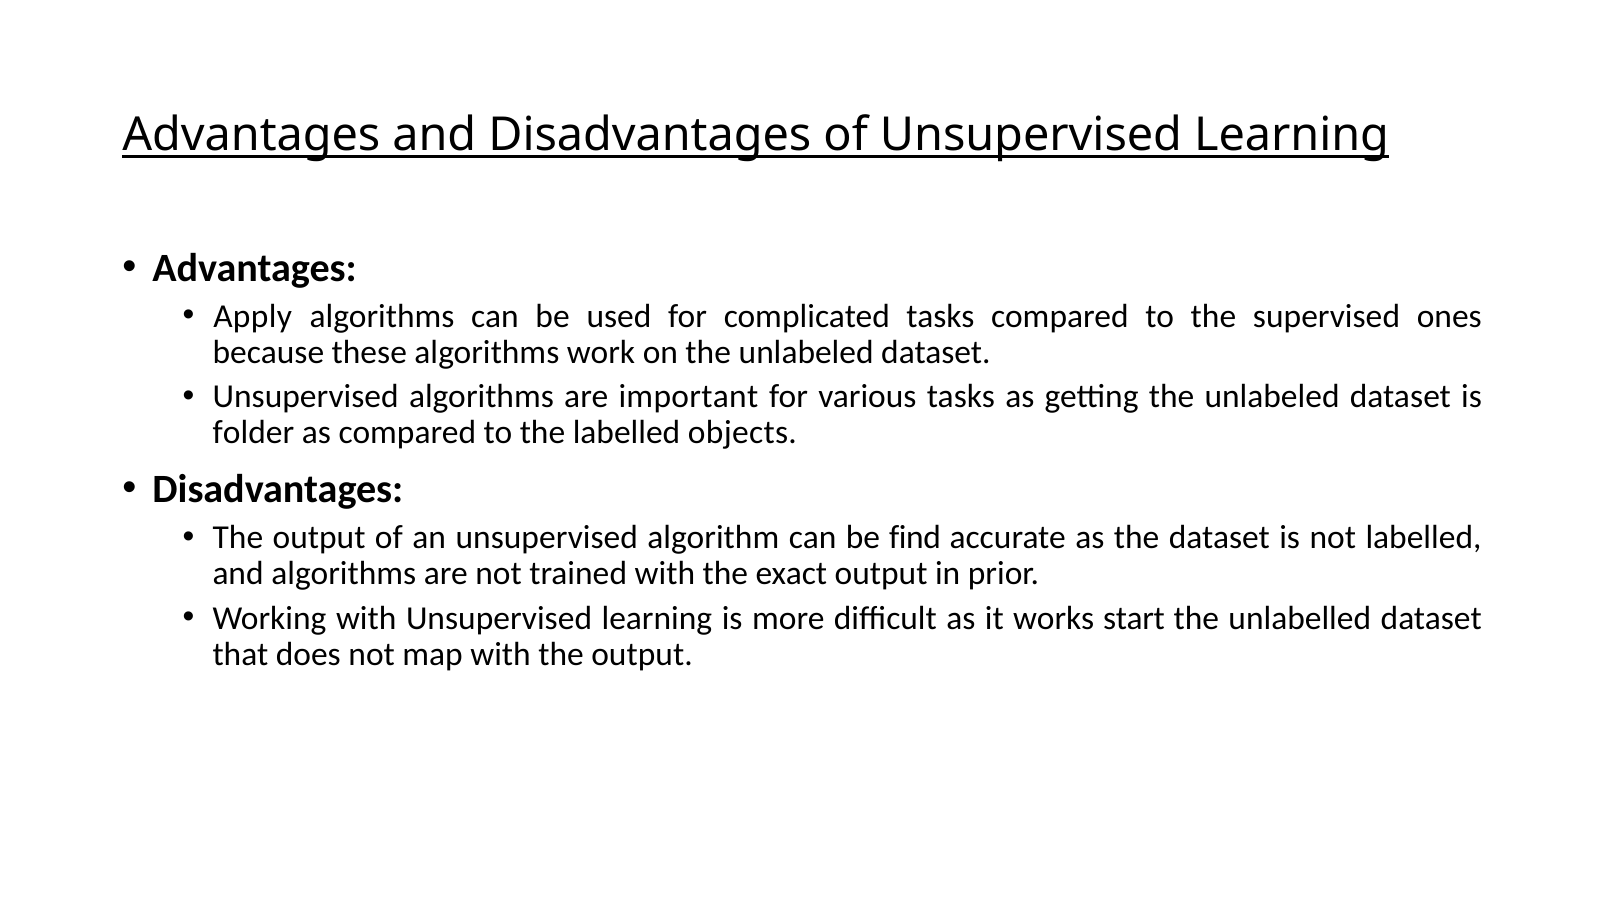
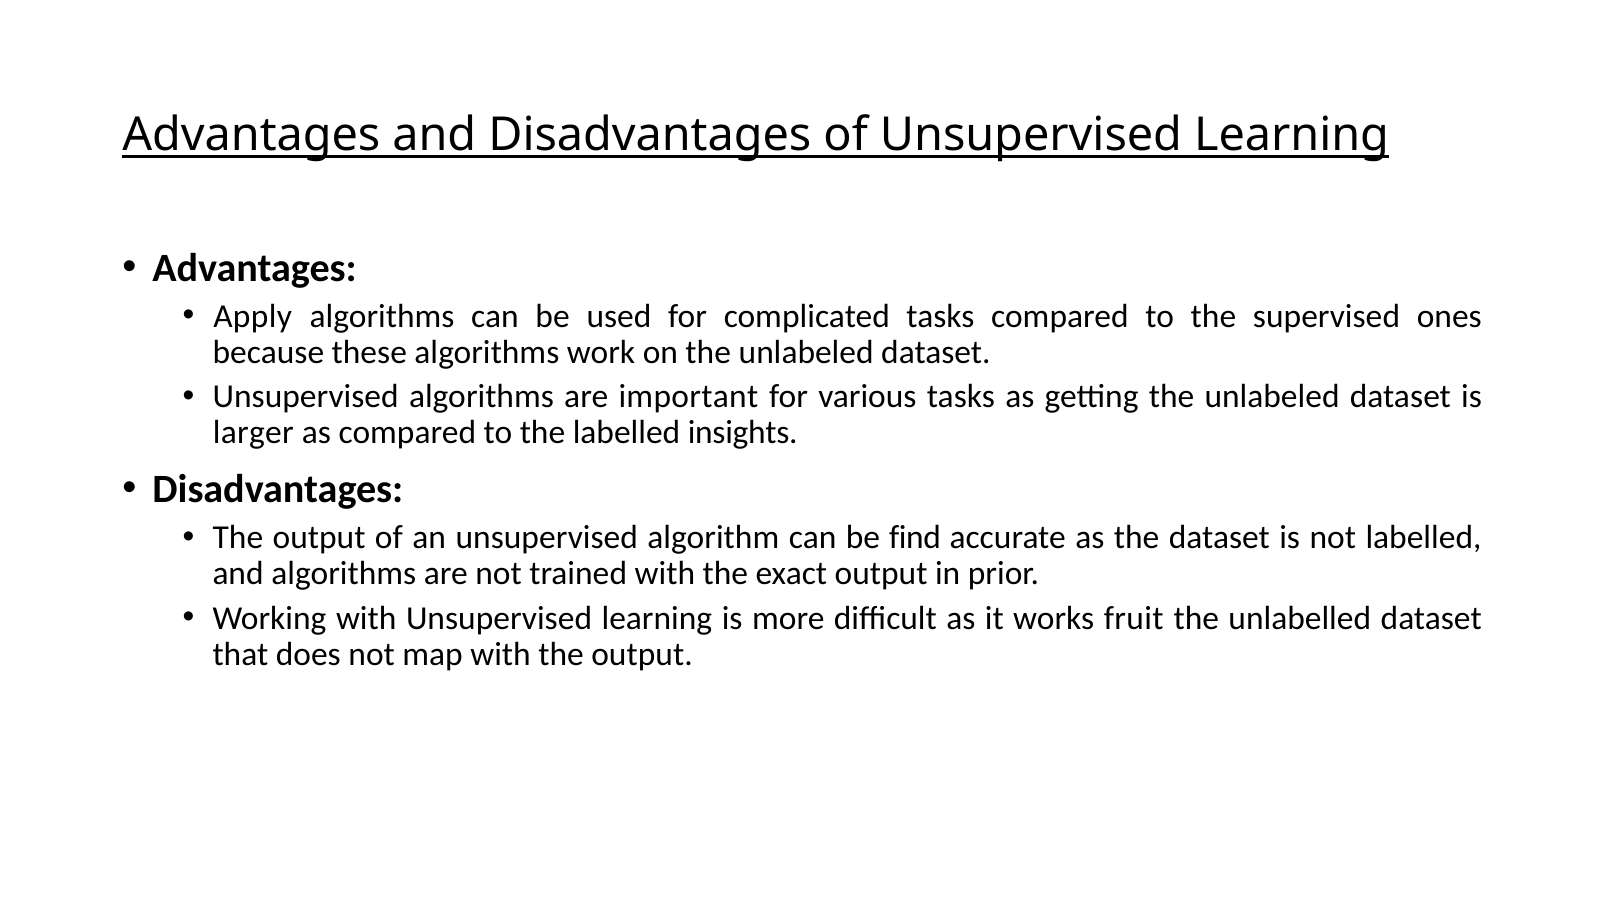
folder: folder -> larger
objects: objects -> insights
start: start -> fruit
